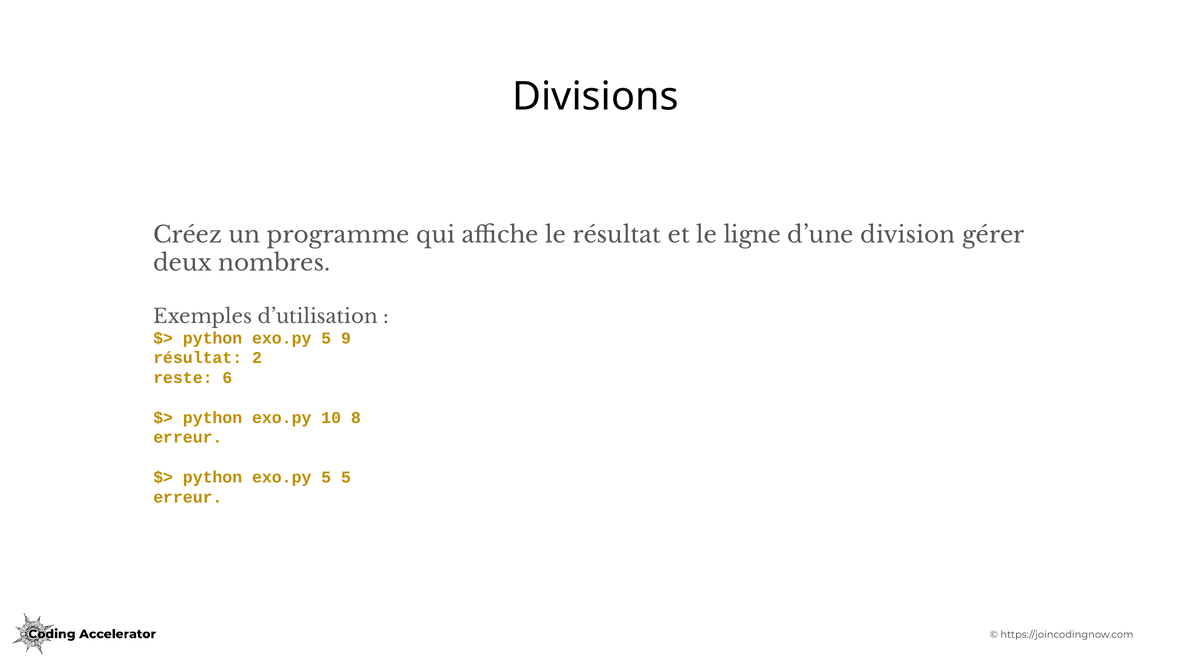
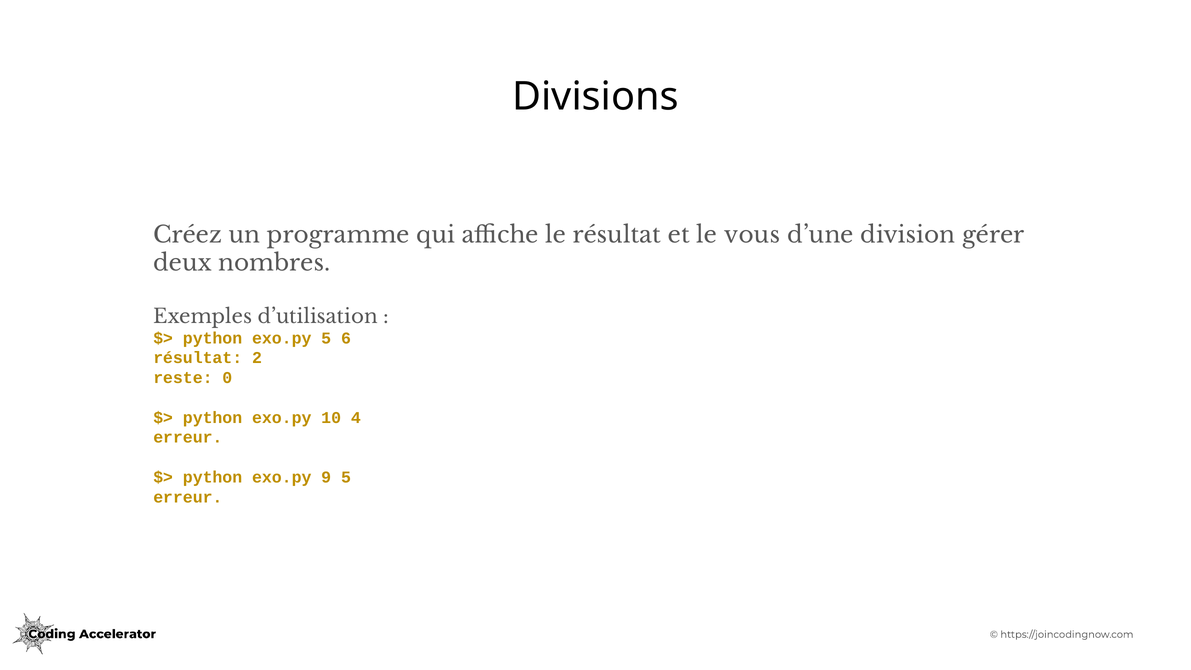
ligne: ligne -> vous
9: 9 -> 6
6: 6 -> 0
8: 8 -> 4
5 at (326, 477): 5 -> 9
